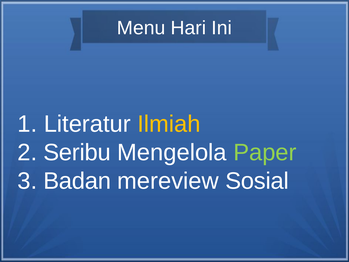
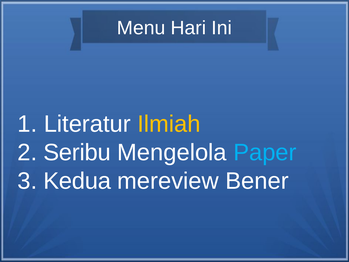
Paper colour: light green -> light blue
Badan: Badan -> Kedua
Sosial: Sosial -> Bener
